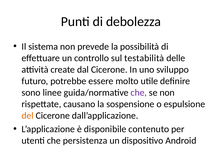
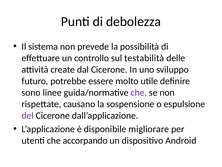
del colour: orange -> purple
contenuto: contenuto -> migliorare
persistenza: persistenza -> accorpando
